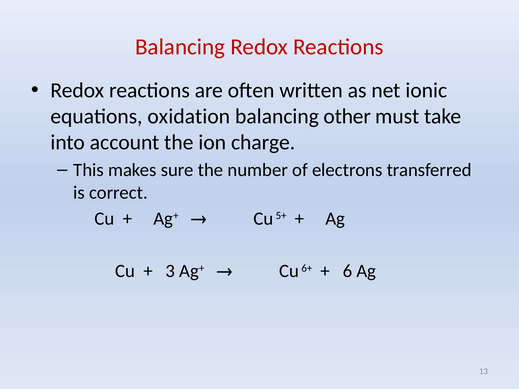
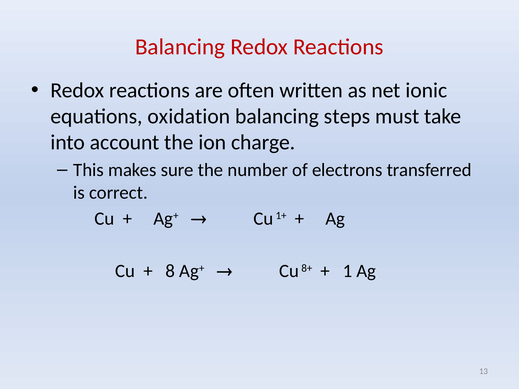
other: other -> steps
5+: 5+ -> 1+
3: 3 -> 8
6+: 6+ -> 8+
6: 6 -> 1
